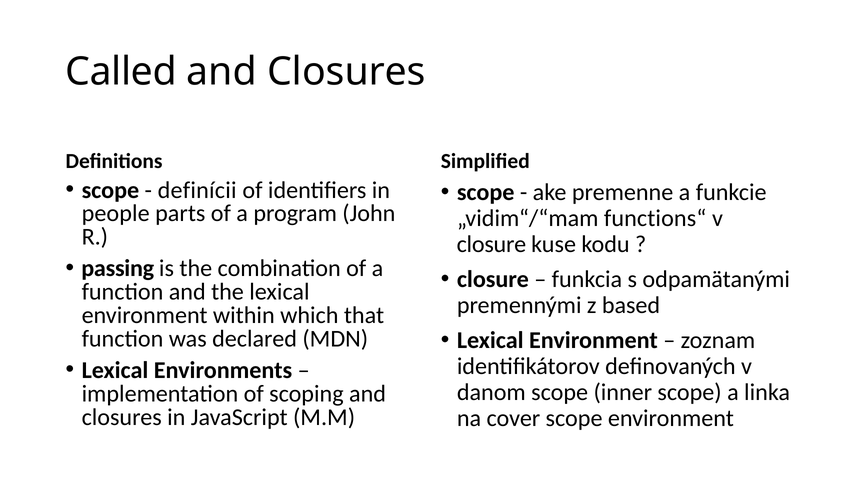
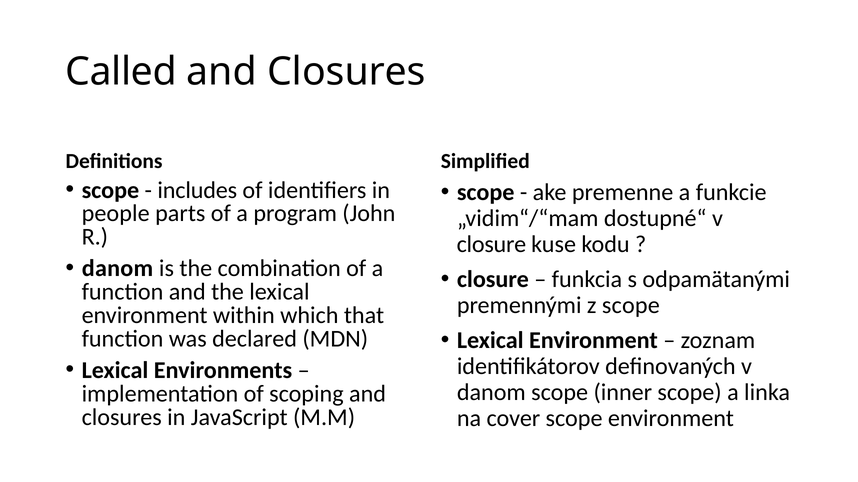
definícii: definícii -> includes
functions“: functions“ -> dostupné“
passing at (118, 269): passing -> danom
z based: based -> scope
